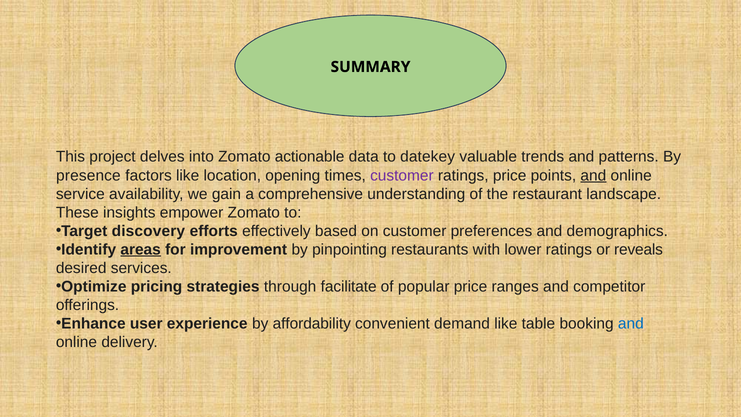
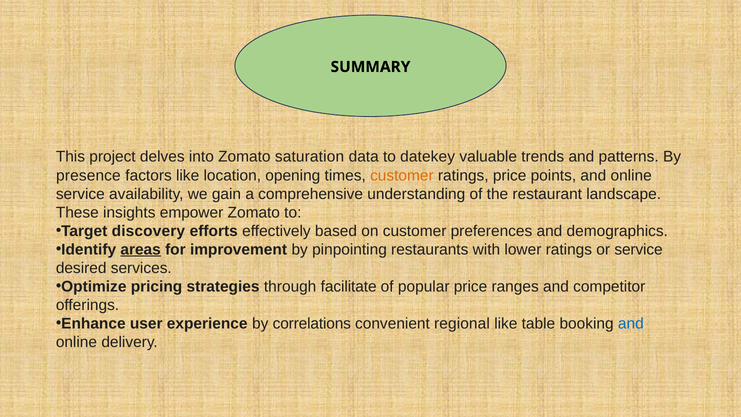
actionable: actionable -> saturation
customer at (402, 175) colour: purple -> orange
and at (593, 175) underline: present -> none
or reveals: reveals -> service
affordability: affordability -> correlations
demand: demand -> regional
